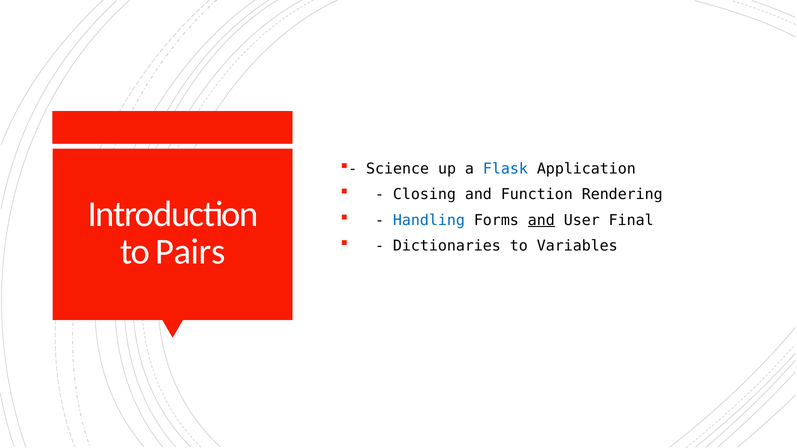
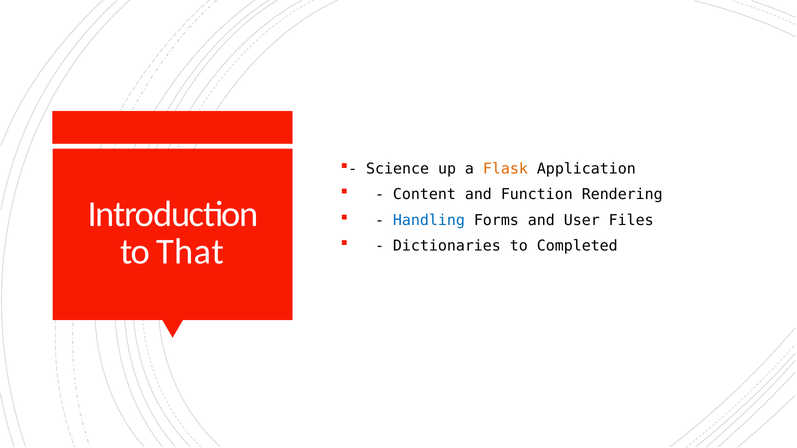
Flask colour: blue -> orange
Closing: Closing -> Content
and at (541, 220) underline: present -> none
Final: Final -> Files
Pairs: Pairs -> That
Variables: Variables -> Completed
